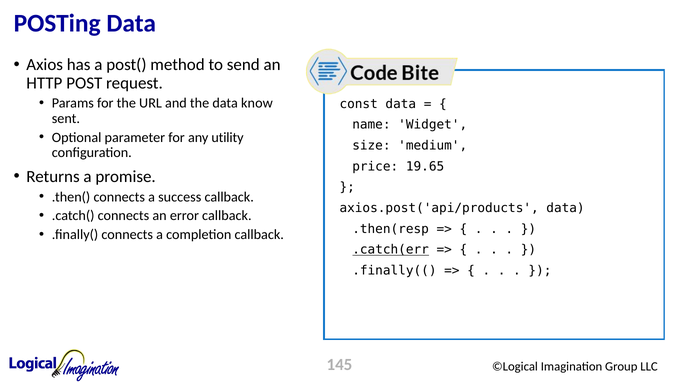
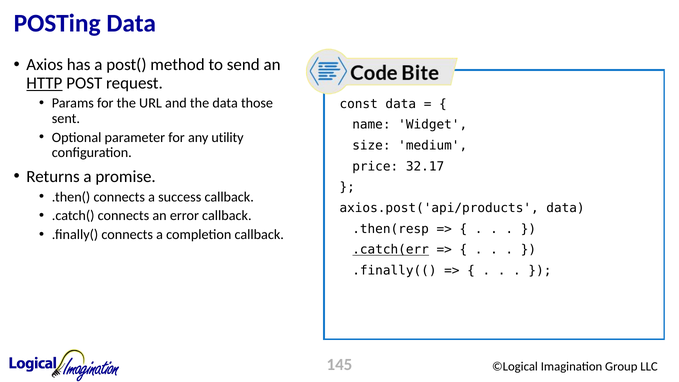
HTTP underline: none -> present
know: know -> those
19.65: 19.65 -> 32.17
